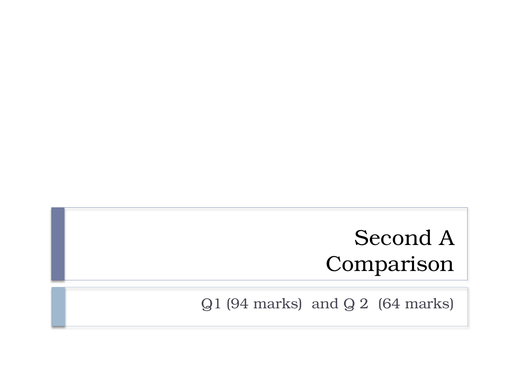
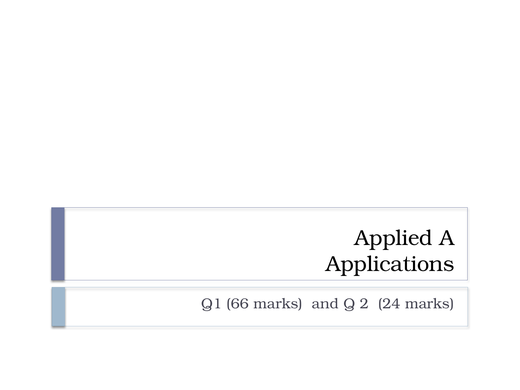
Second: Second -> Applied
Comparison: Comparison -> Applications
94: 94 -> 66
64: 64 -> 24
